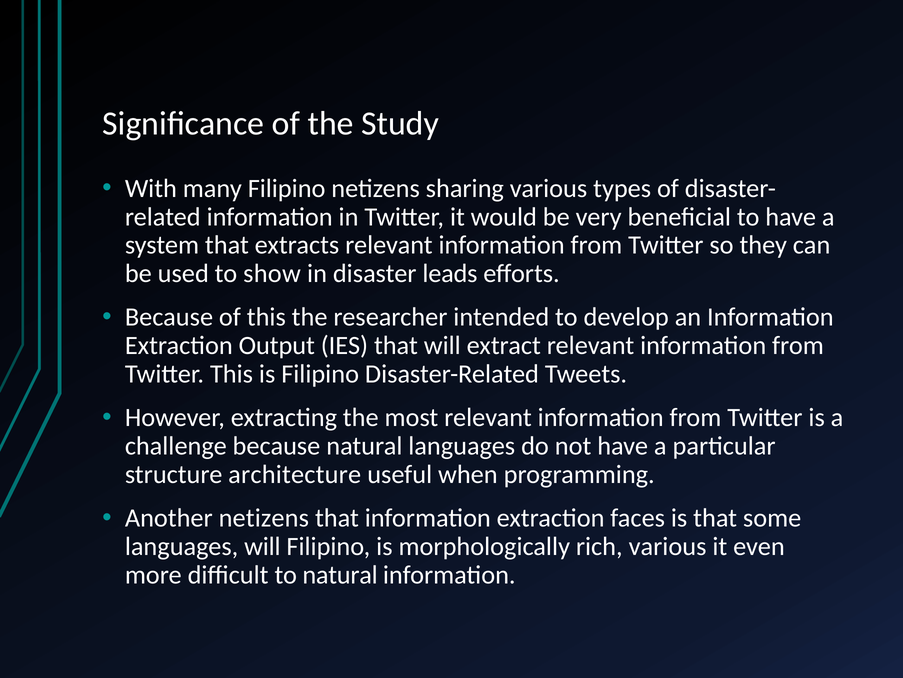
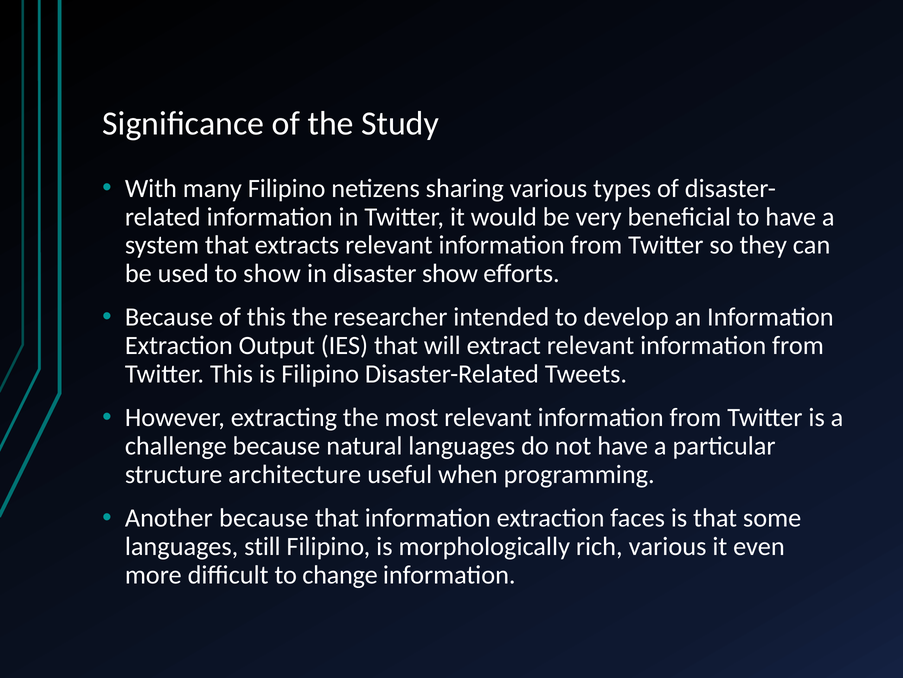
disaster leads: leads -> show
Another netizens: netizens -> because
languages will: will -> still
to natural: natural -> change
